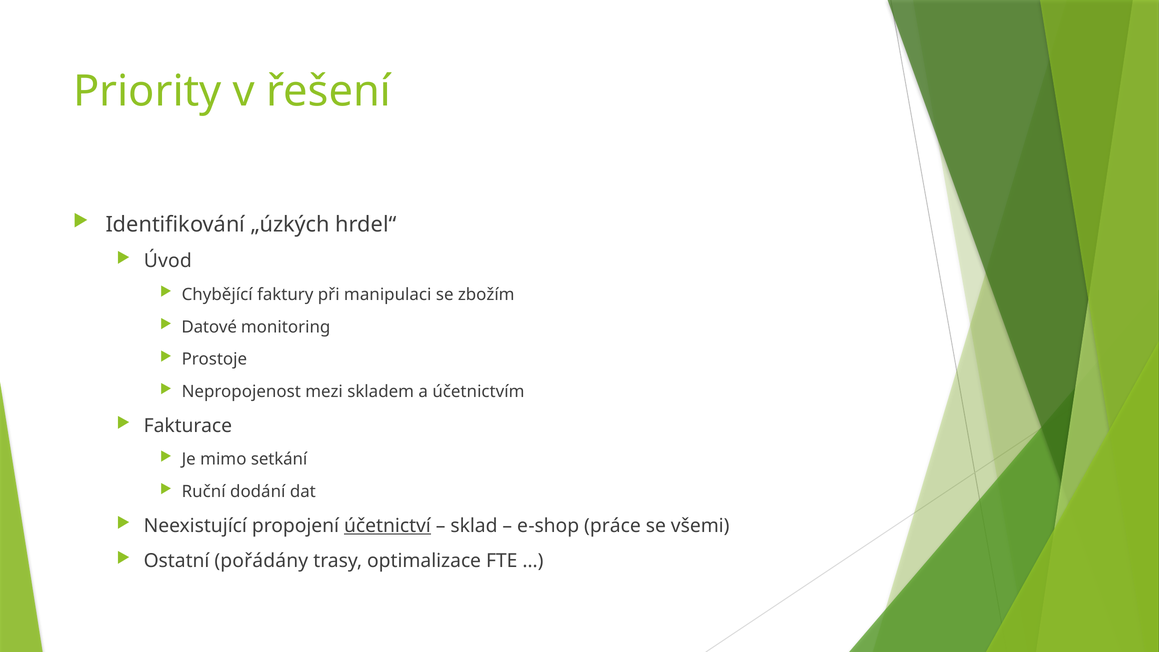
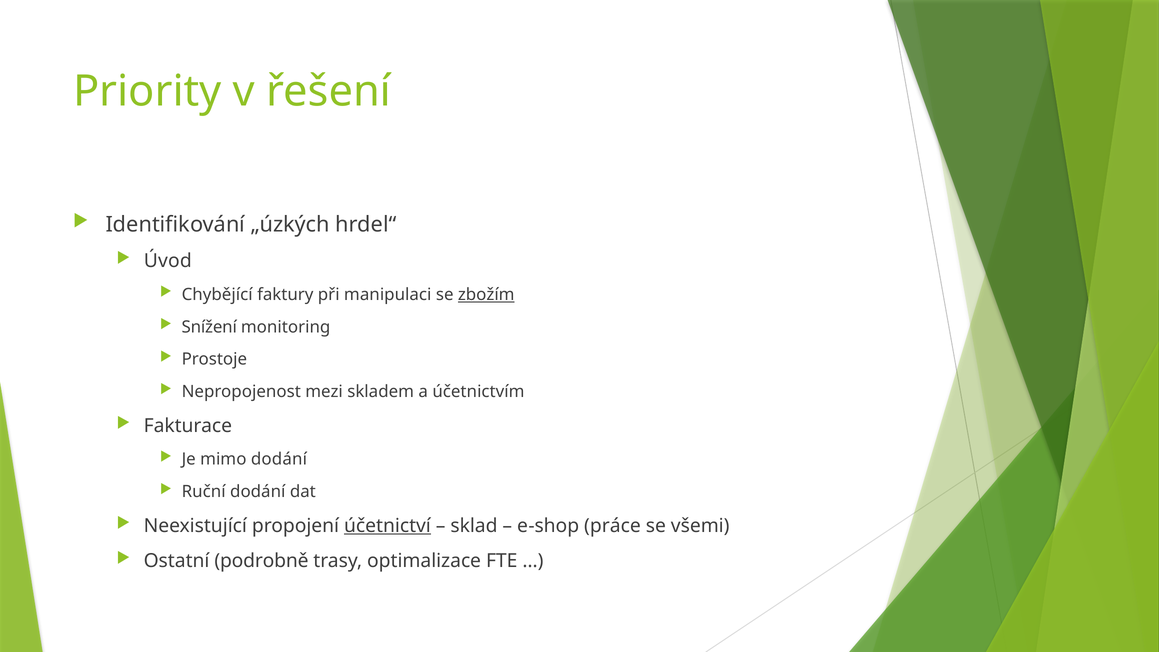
zbožím underline: none -> present
Datové: Datové -> Snížení
mimo setkání: setkání -> dodání
pořádány: pořádány -> podrobně
